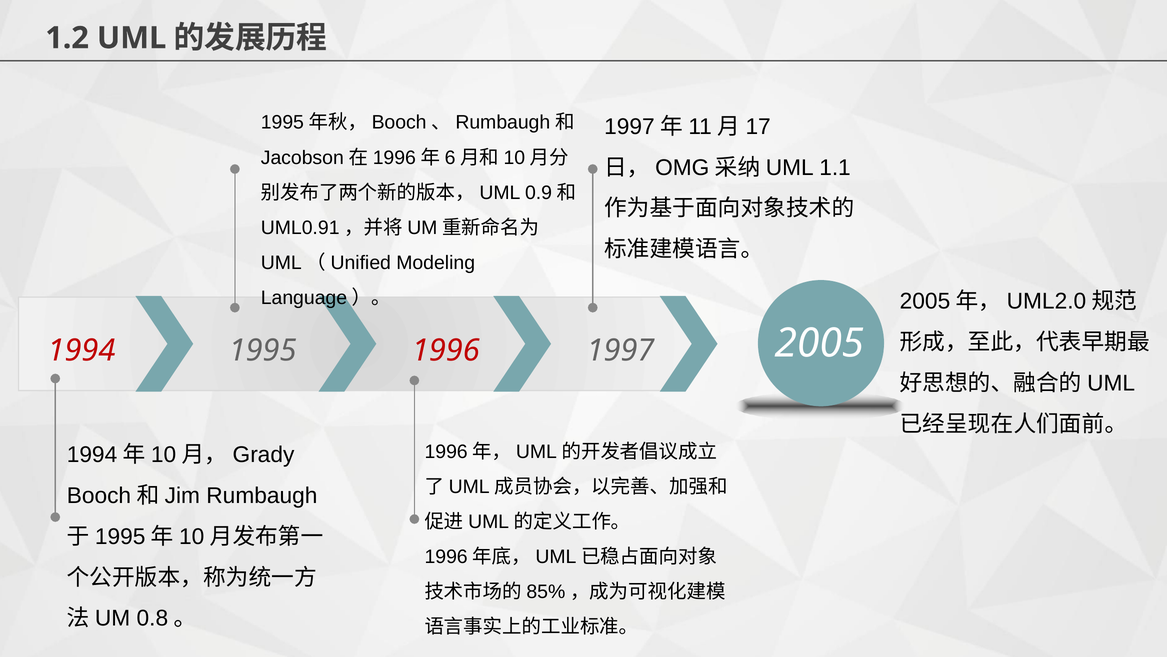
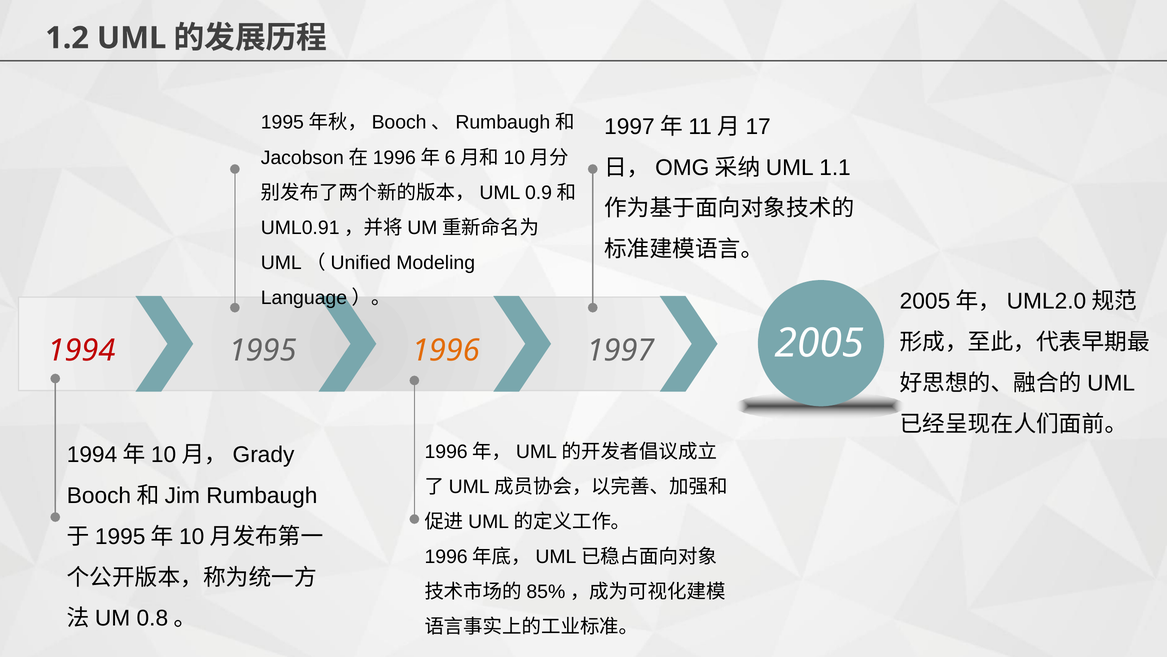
1996 colour: red -> orange
